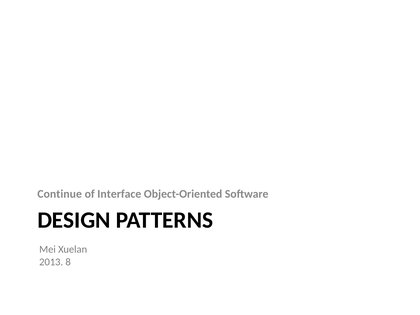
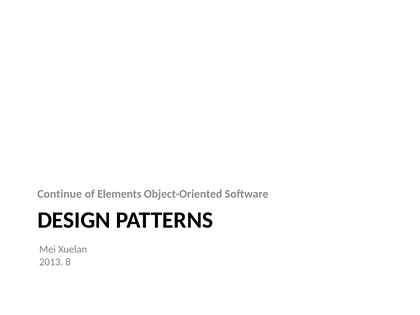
Interface: Interface -> Elements
